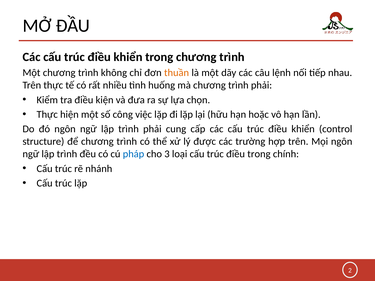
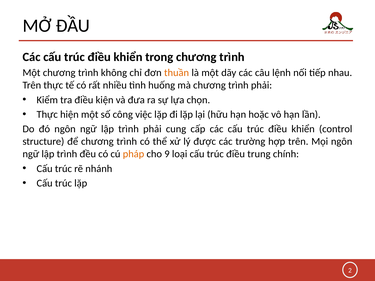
pháp colour: blue -> orange
3: 3 -> 9
điều trong: trong -> trung
